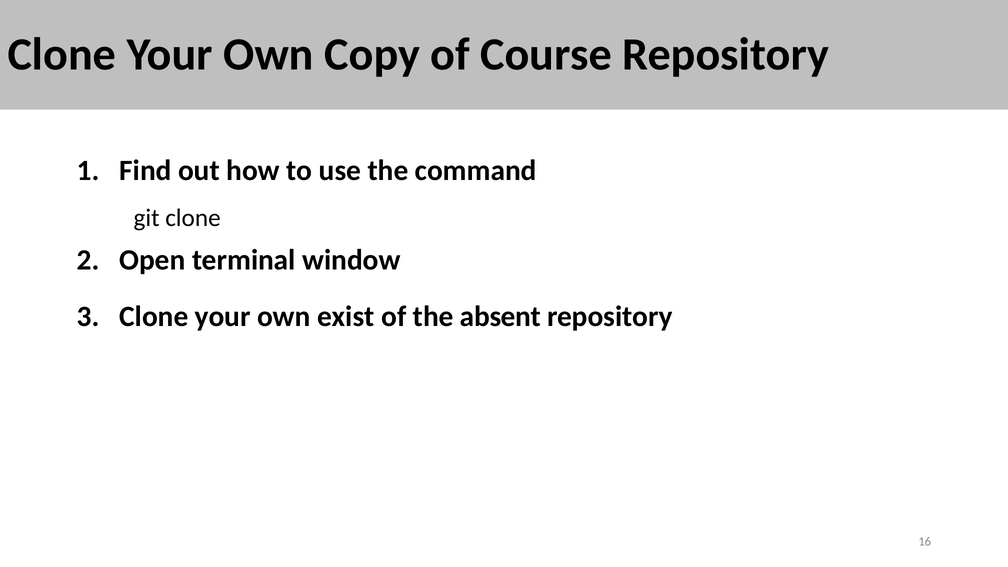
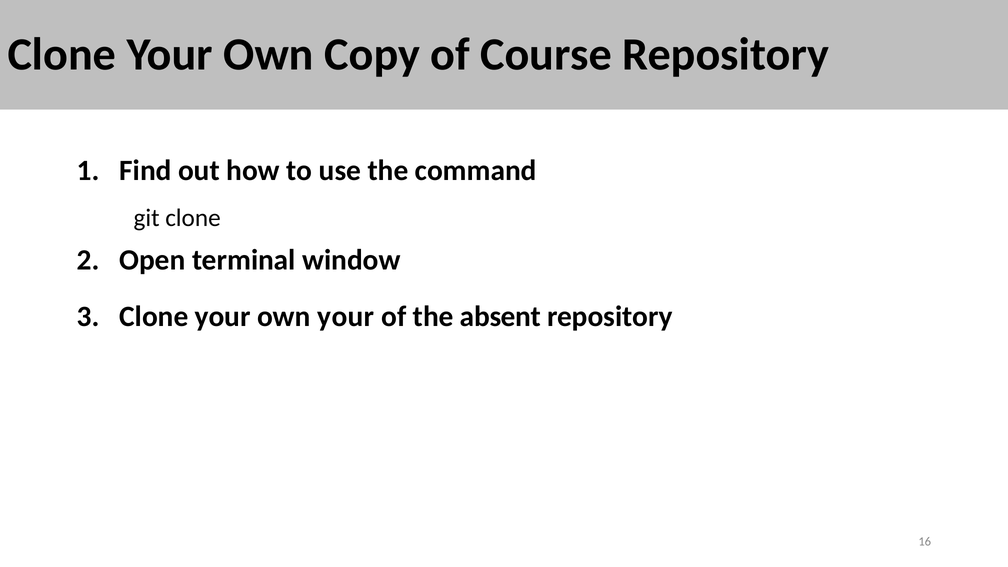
own exist: exist -> your
